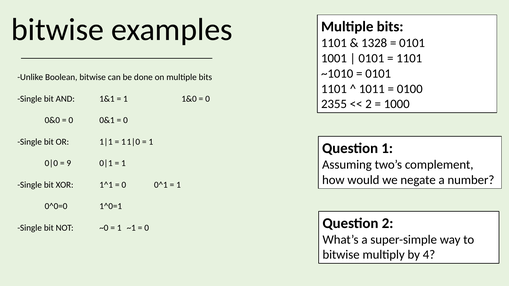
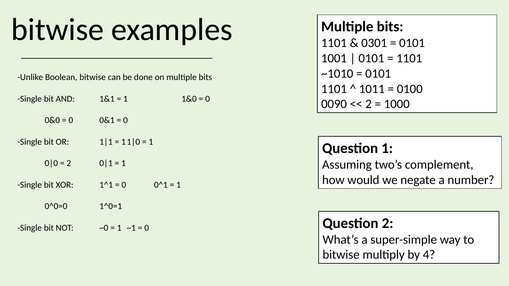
1328: 1328 -> 0301
2355: 2355 -> 0090
9 at (69, 163): 9 -> 2
